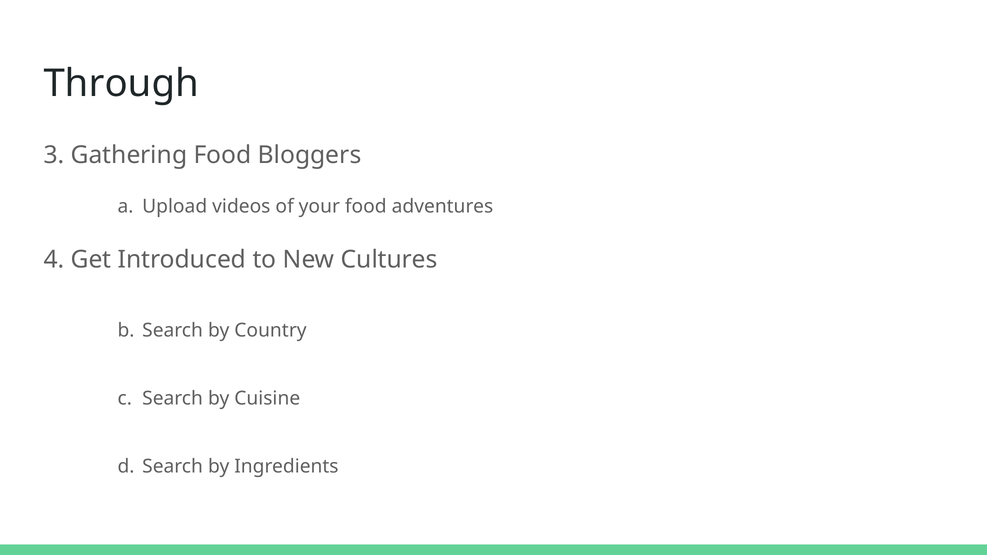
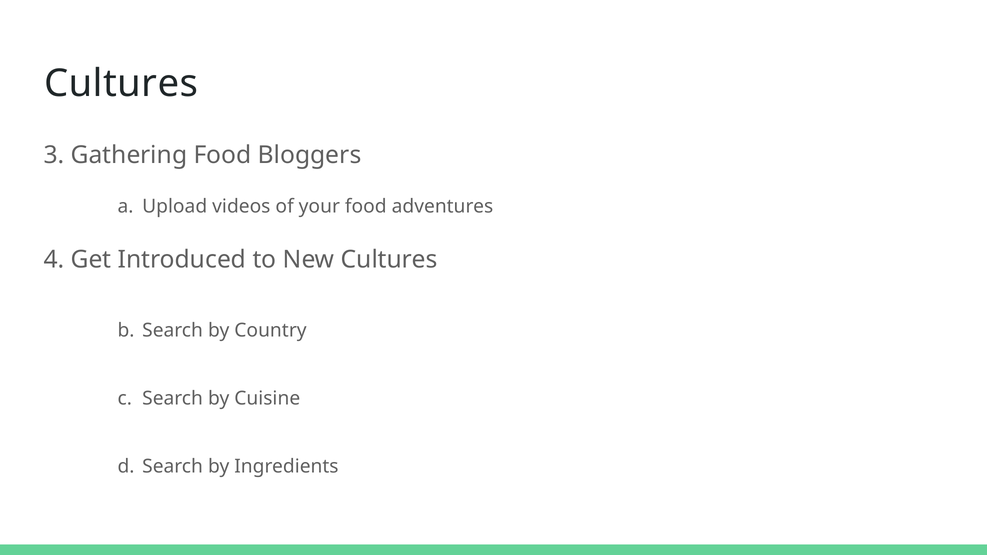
Through at (121, 84): Through -> Cultures
